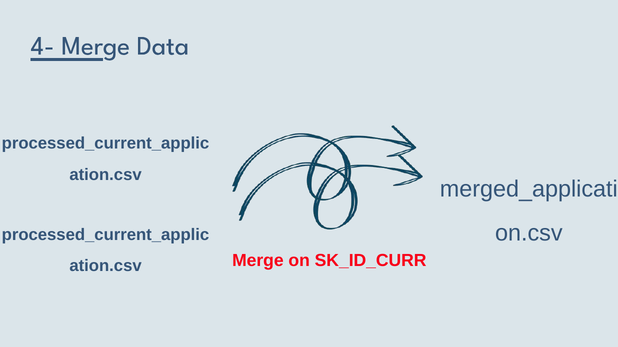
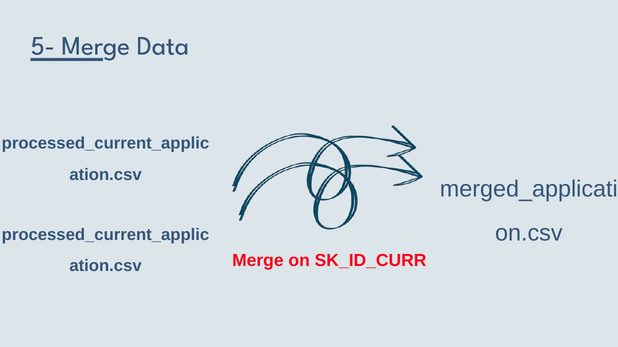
4-: 4- -> 5-
